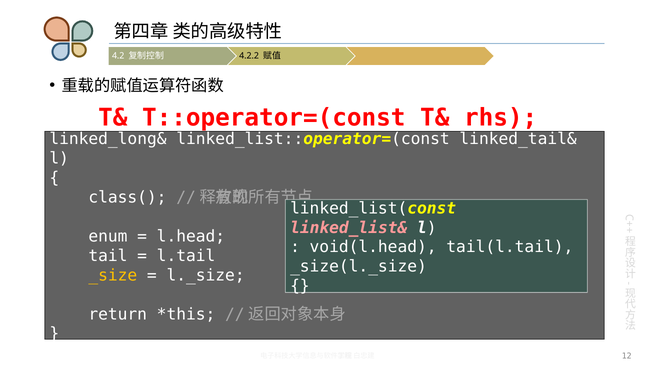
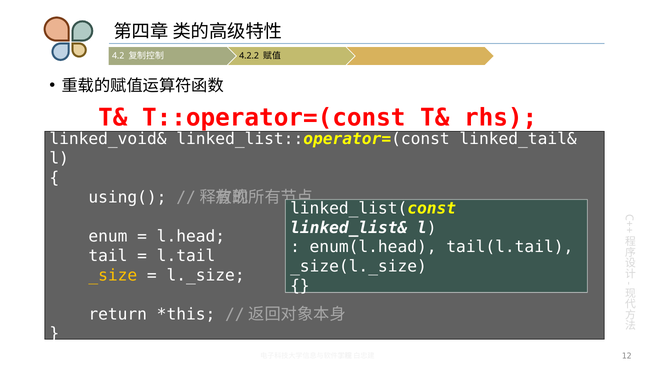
linked_long&: linked_long& -> linked_void&
class(: class( -> using(
linked_list& colour: pink -> white
void(l.head: void(l.head -> enum(l.head
